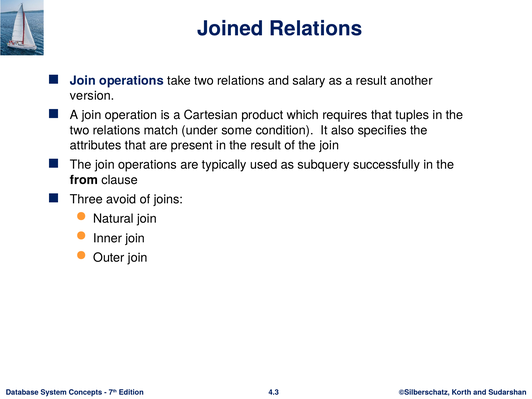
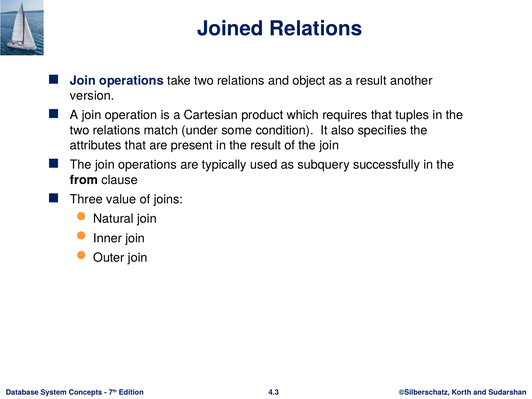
salary: salary -> object
avoid: avoid -> value
